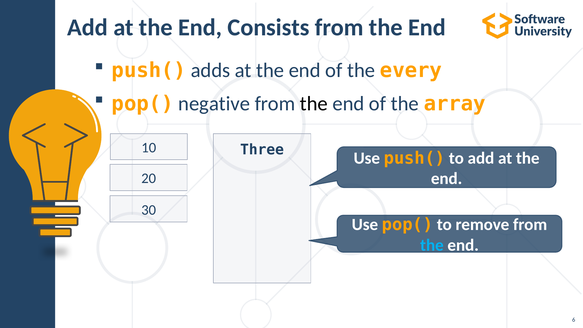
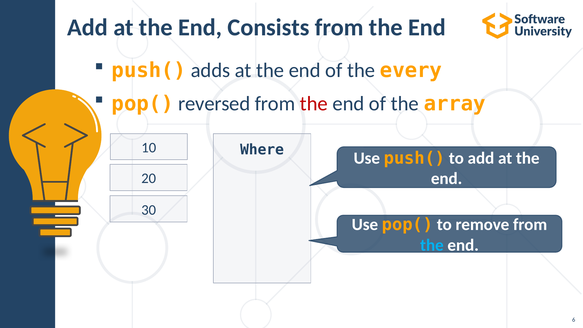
negative: negative -> reversed
the at (314, 104) colour: black -> red
Three: Three -> Where
